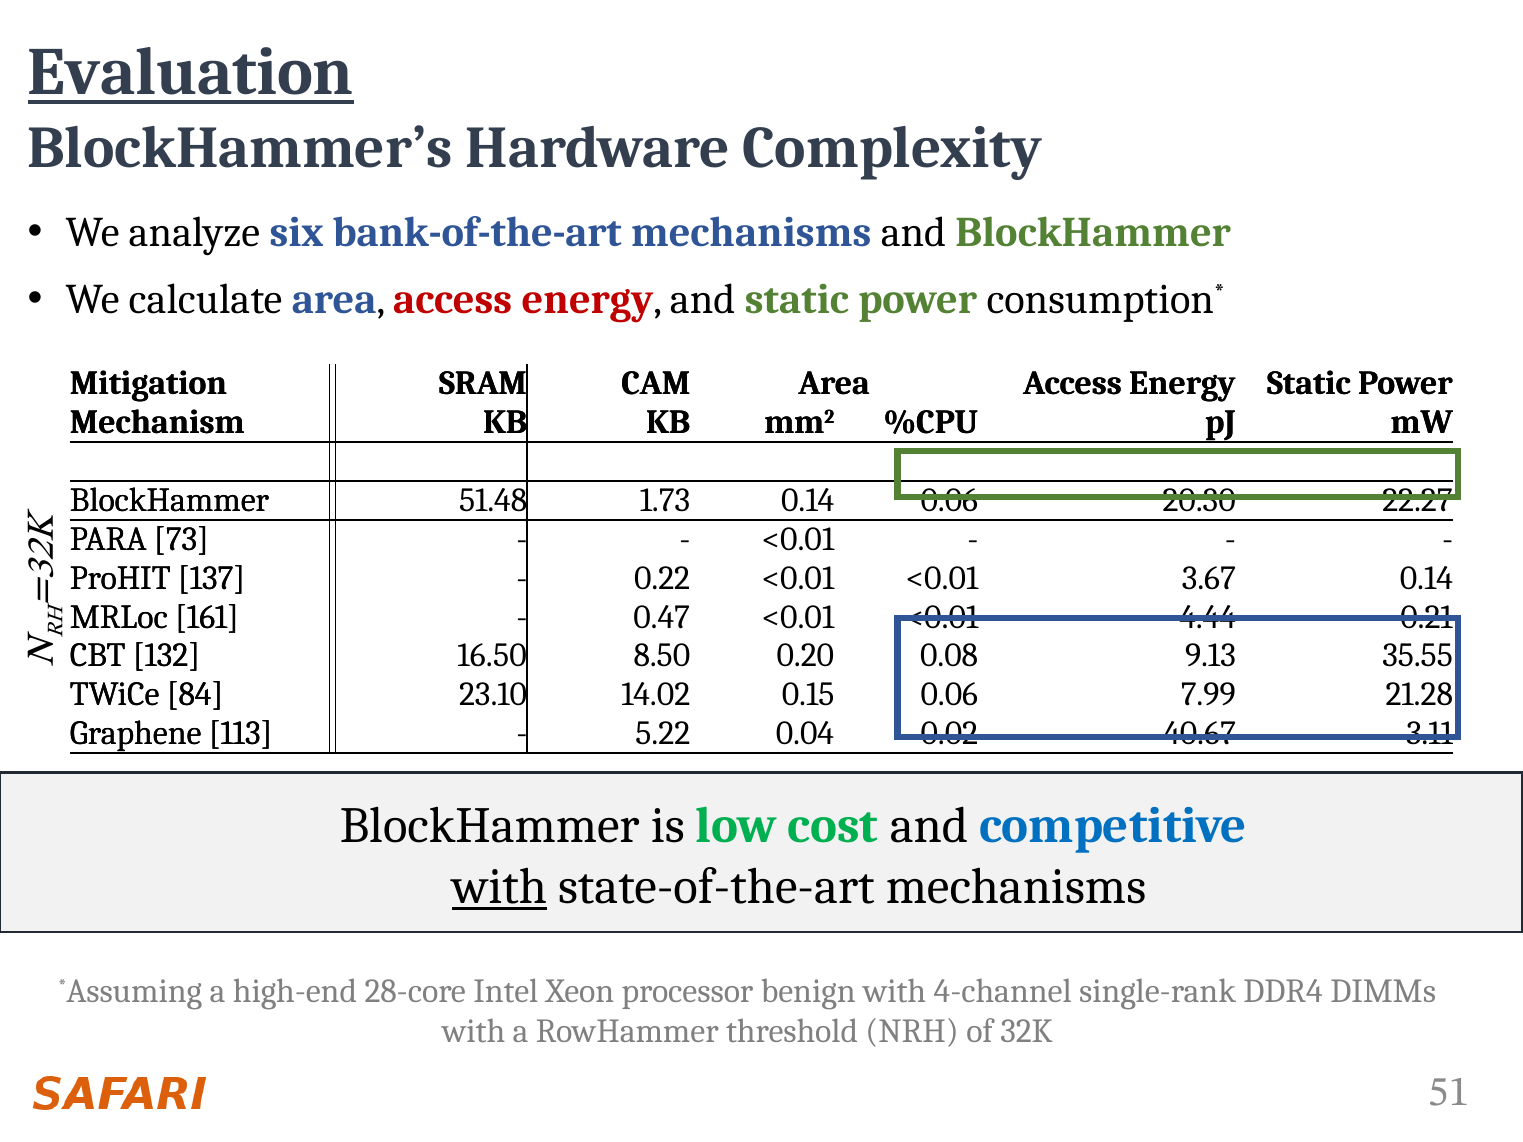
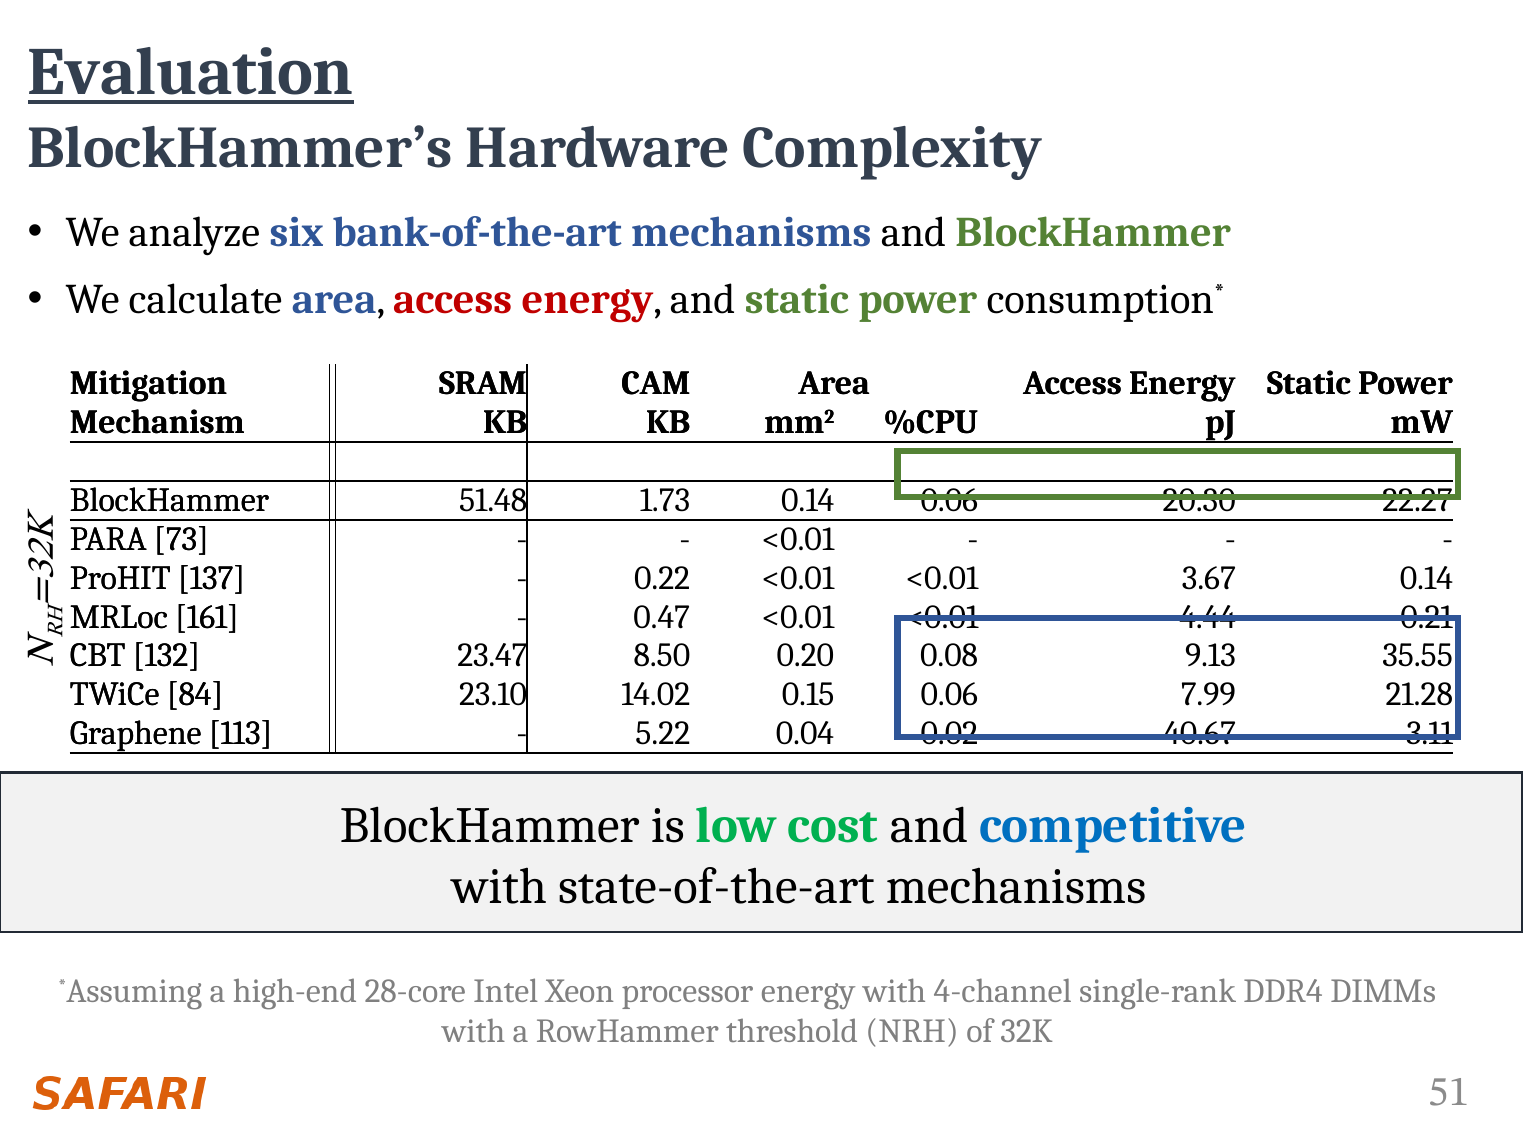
16.50: 16.50 -> 23.47
with at (499, 887) underline: present -> none
processor benign: benign -> energy
